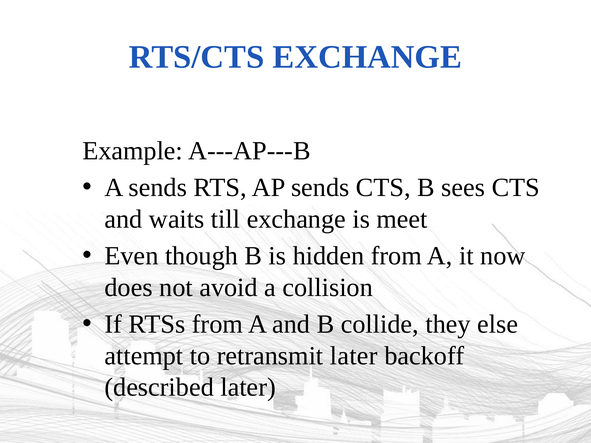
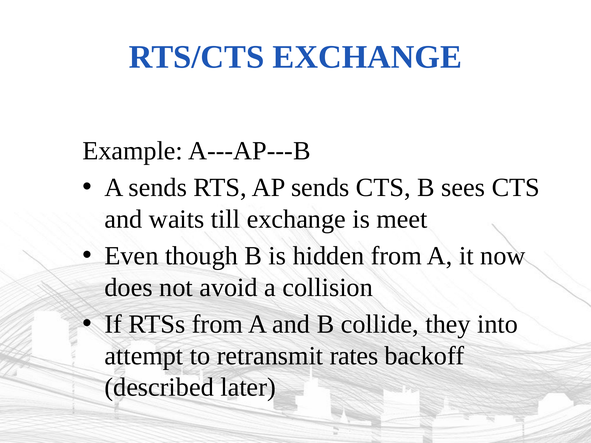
else: else -> into
retransmit later: later -> rates
